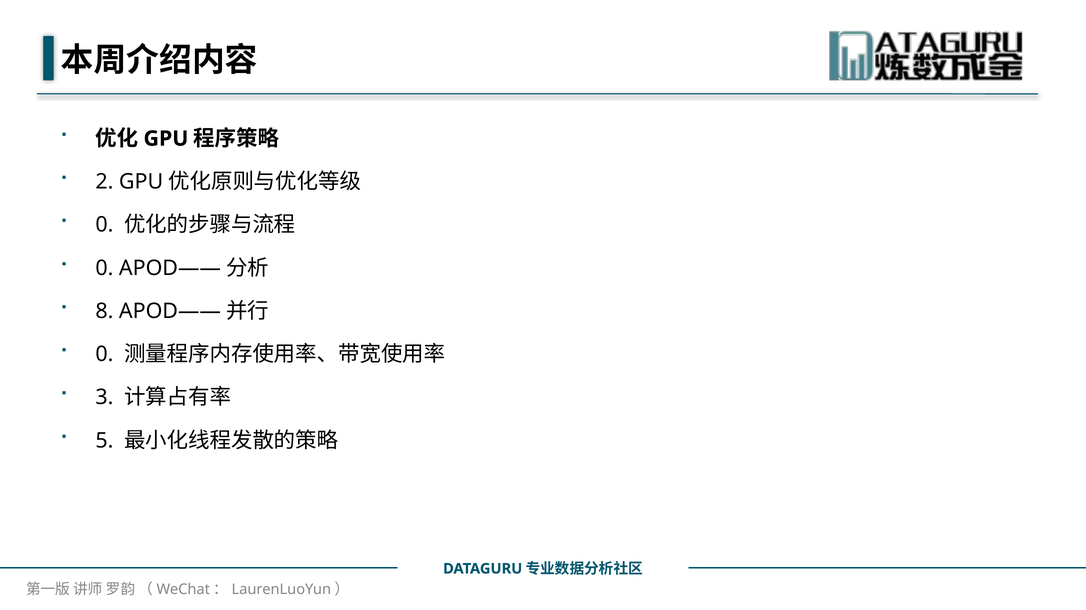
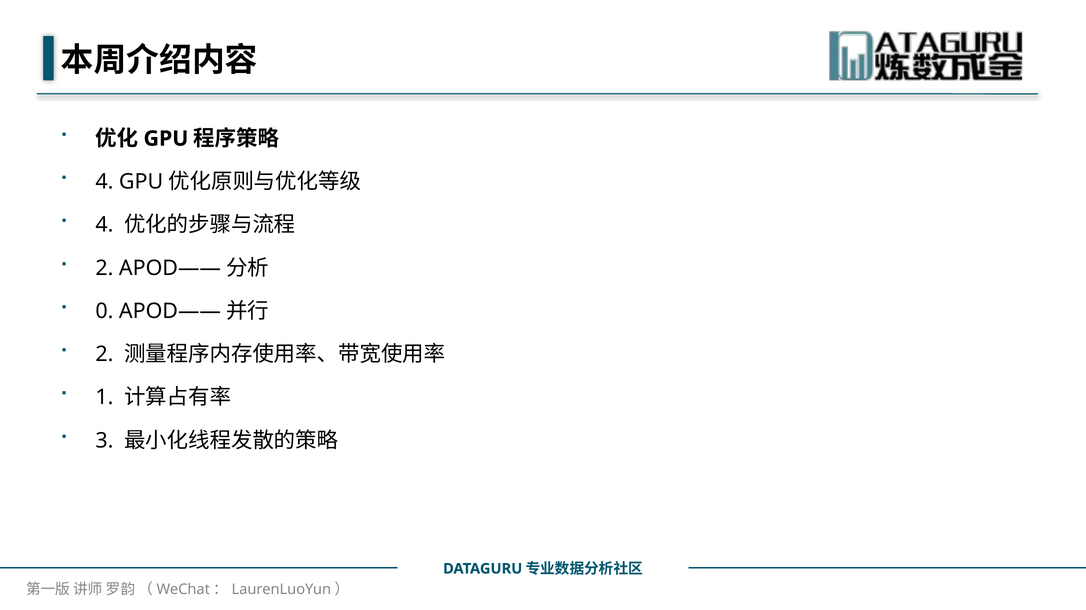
2 at (104, 182): 2 -> 4
0 at (104, 225): 0 -> 4
0 at (104, 268): 0 -> 2
8: 8 -> 0
0 at (104, 354): 0 -> 2
3: 3 -> 1
5: 5 -> 3
